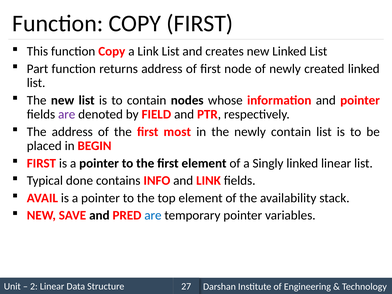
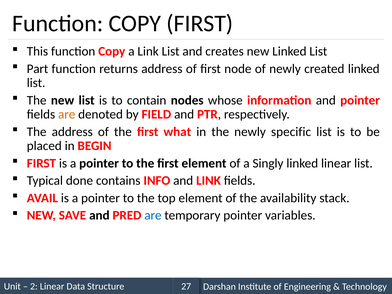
are at (67, 114) colour: purple -> orange
most: most -> what
newly contain: contain -> specific
